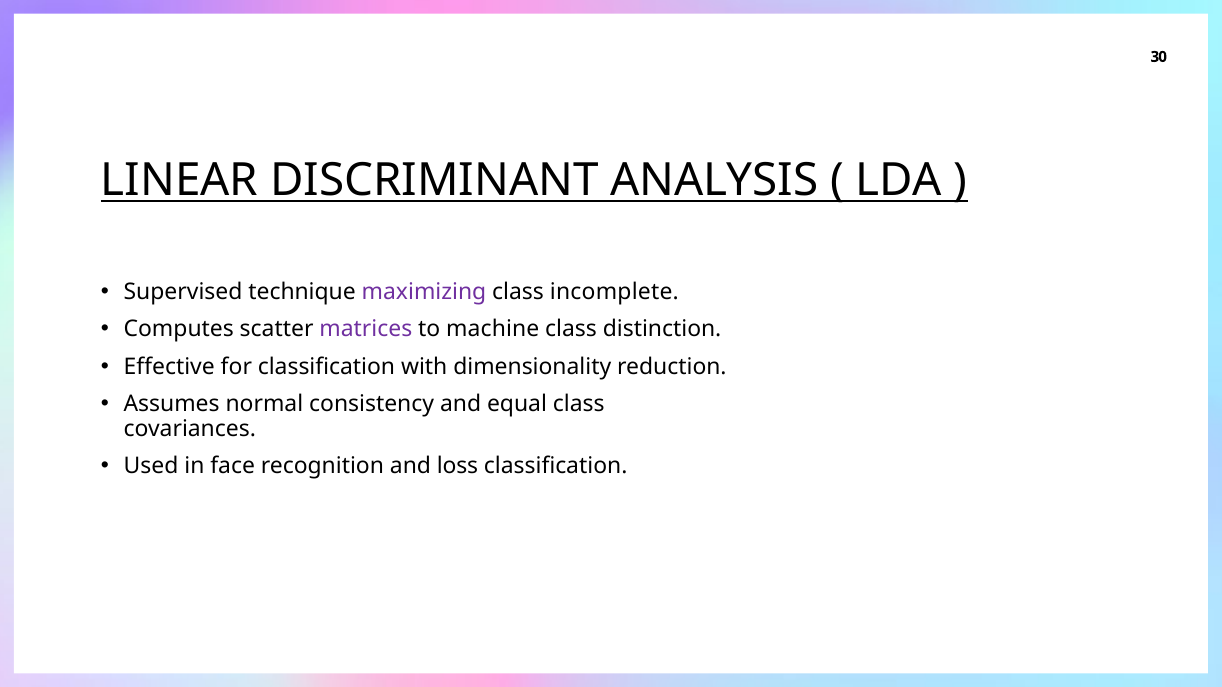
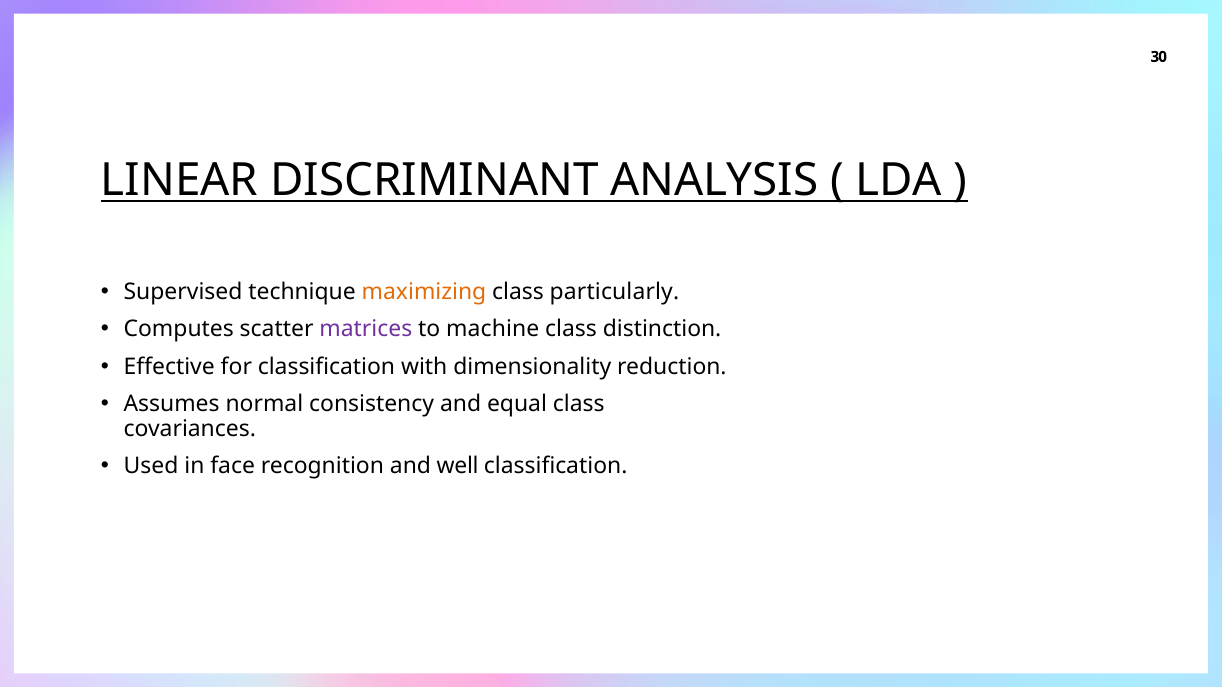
maximizing colour: purple -> orange
incomplete: incomplete -> particularly
loss: loss -> well
